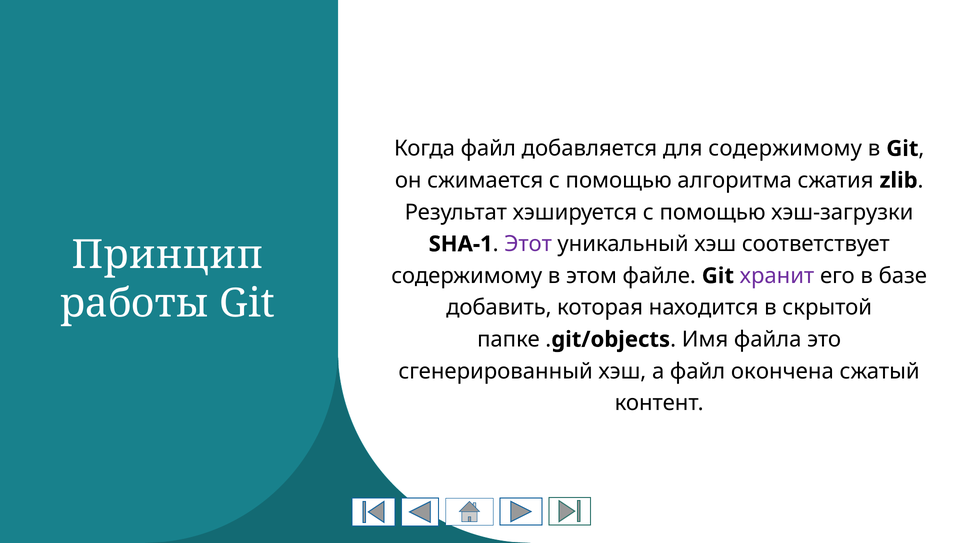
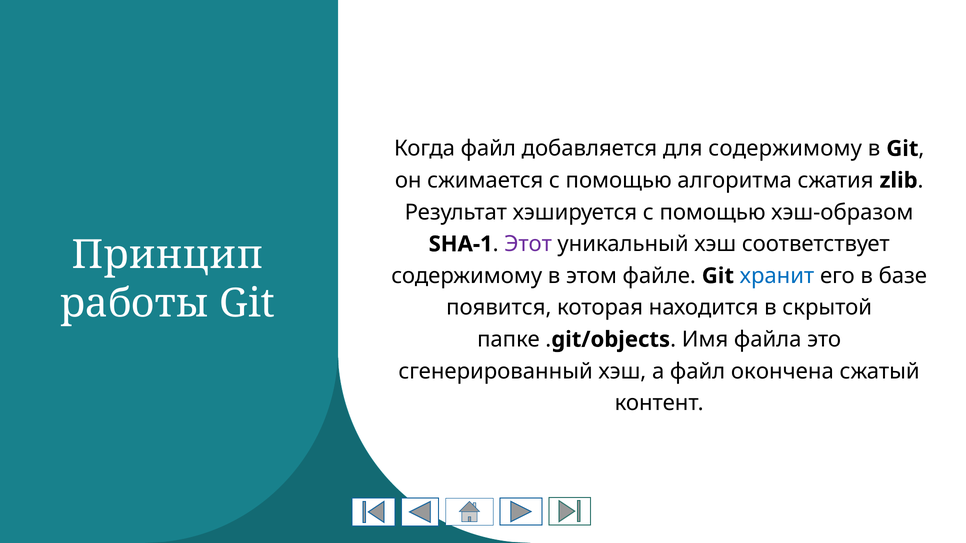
хэш-загрузки: хэш-загрузки -> хэш-образом
хранит colour: purple -> blue
добавить: добавить -> появится
